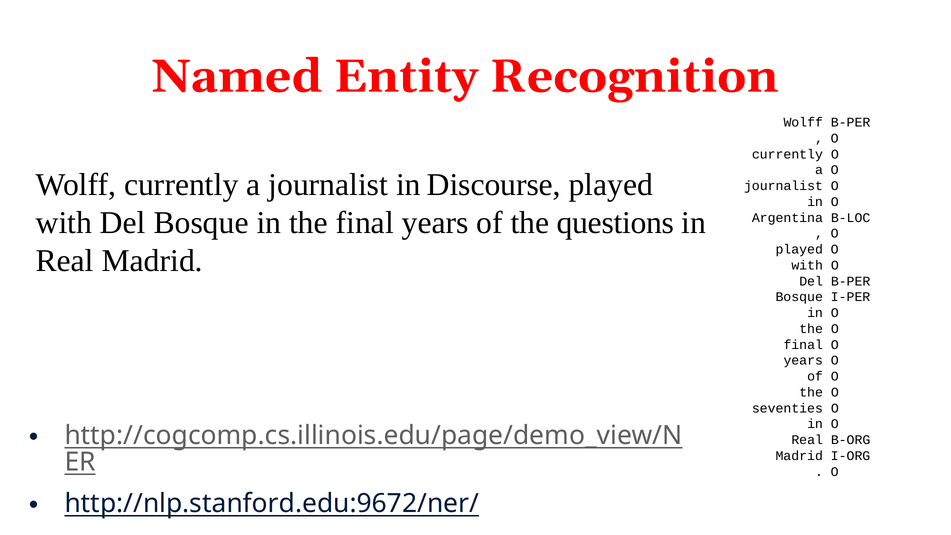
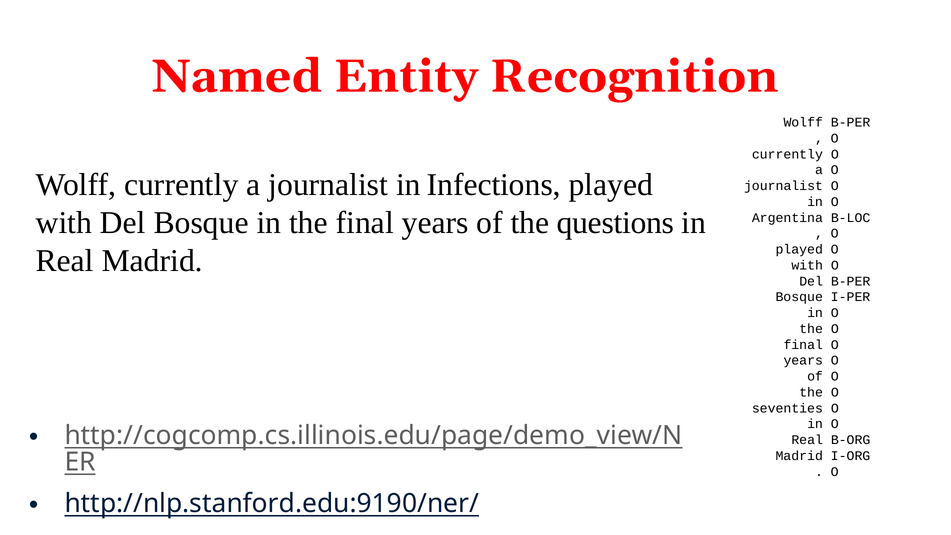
Discourse: Discourse -> Infections
http://nlp.stanford.edu:9672/ner/: http://nlp.stanford.edu:9672/ner/ -> http://nlp.stanford.edu:9190/ner/
